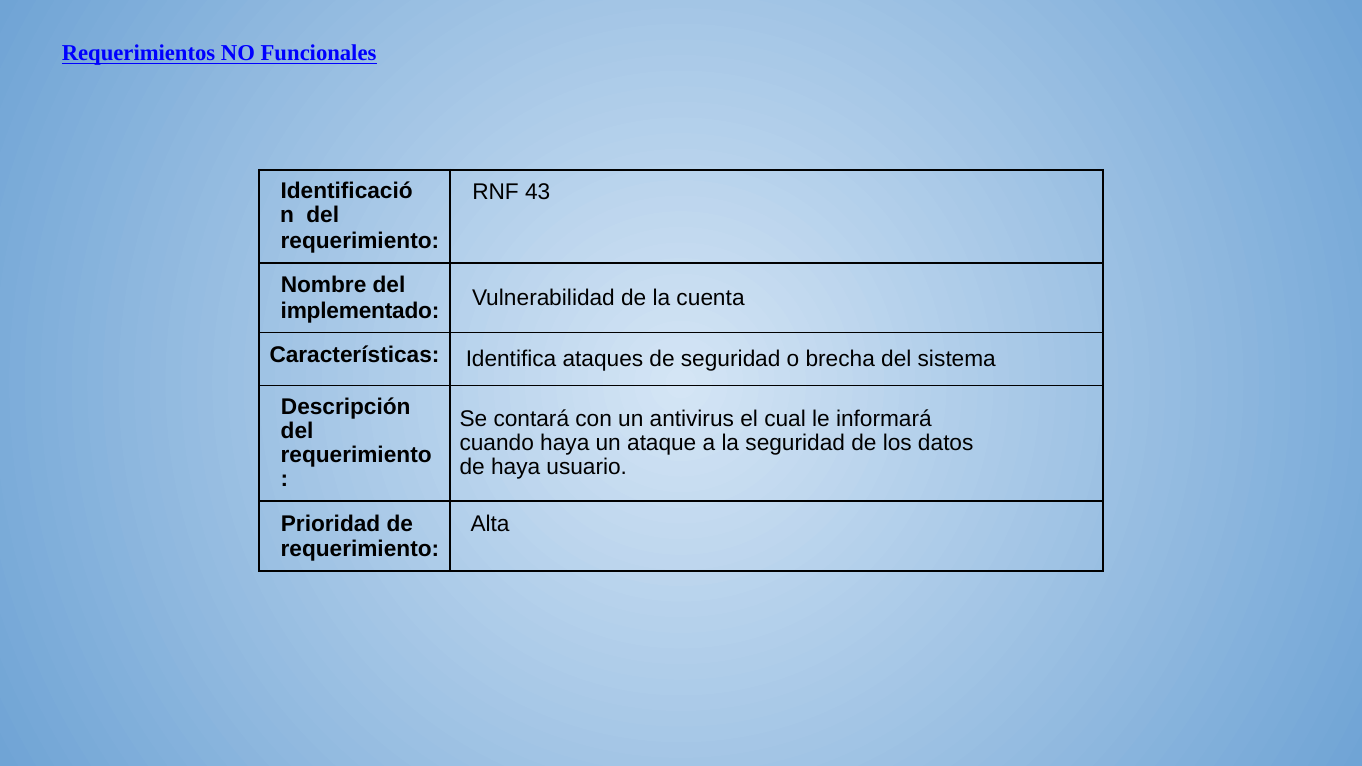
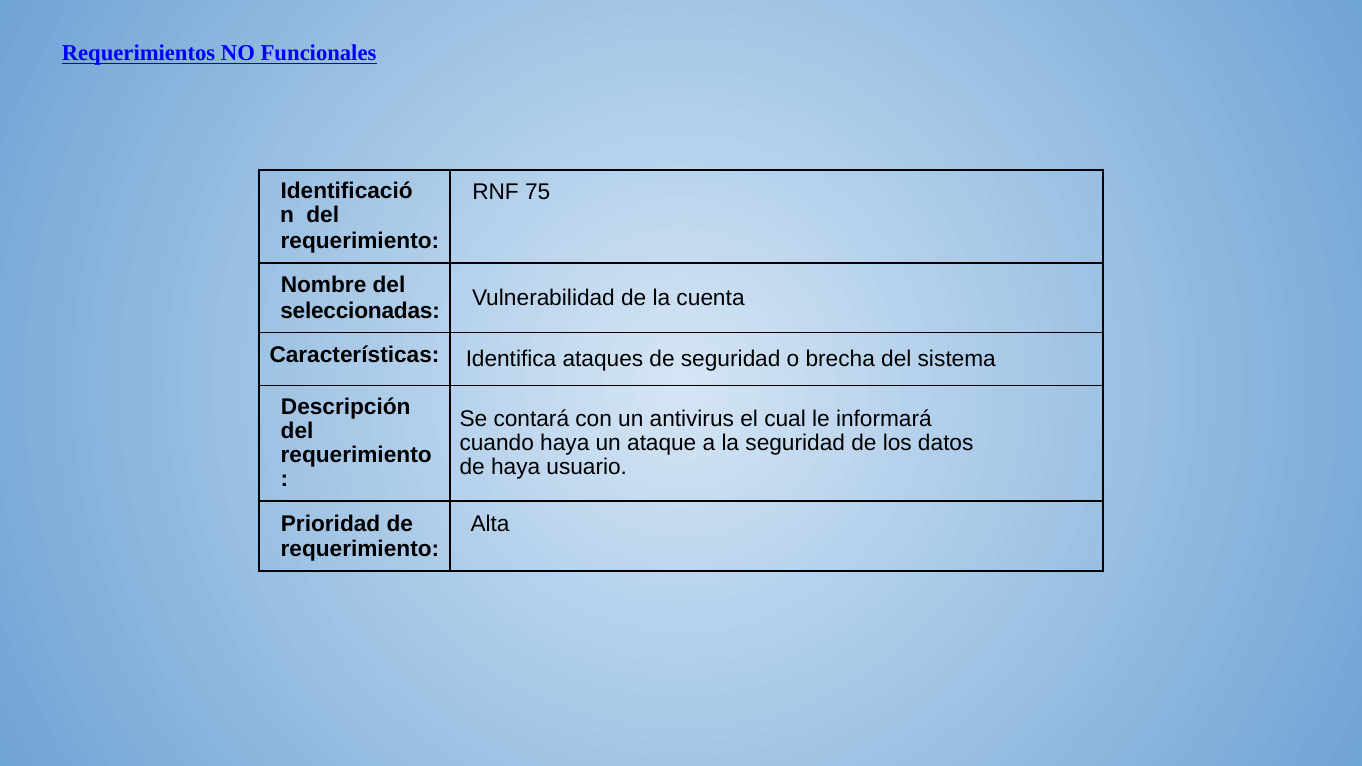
43: 43 -> 75
implementado: implementado -> seleccionadas
